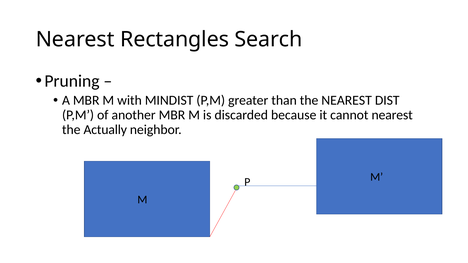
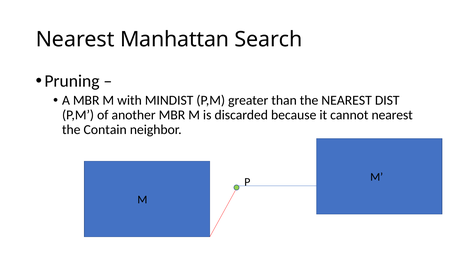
Rectangles: Rectangles -> Manhattan
Actually: Actually -> Contain
